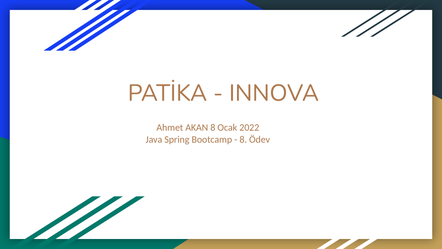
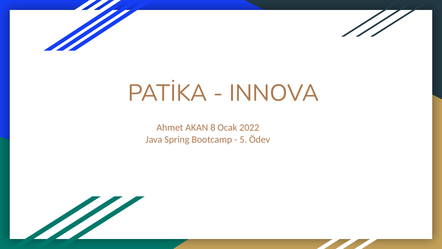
8 at (243, 139): 8 -> 5
